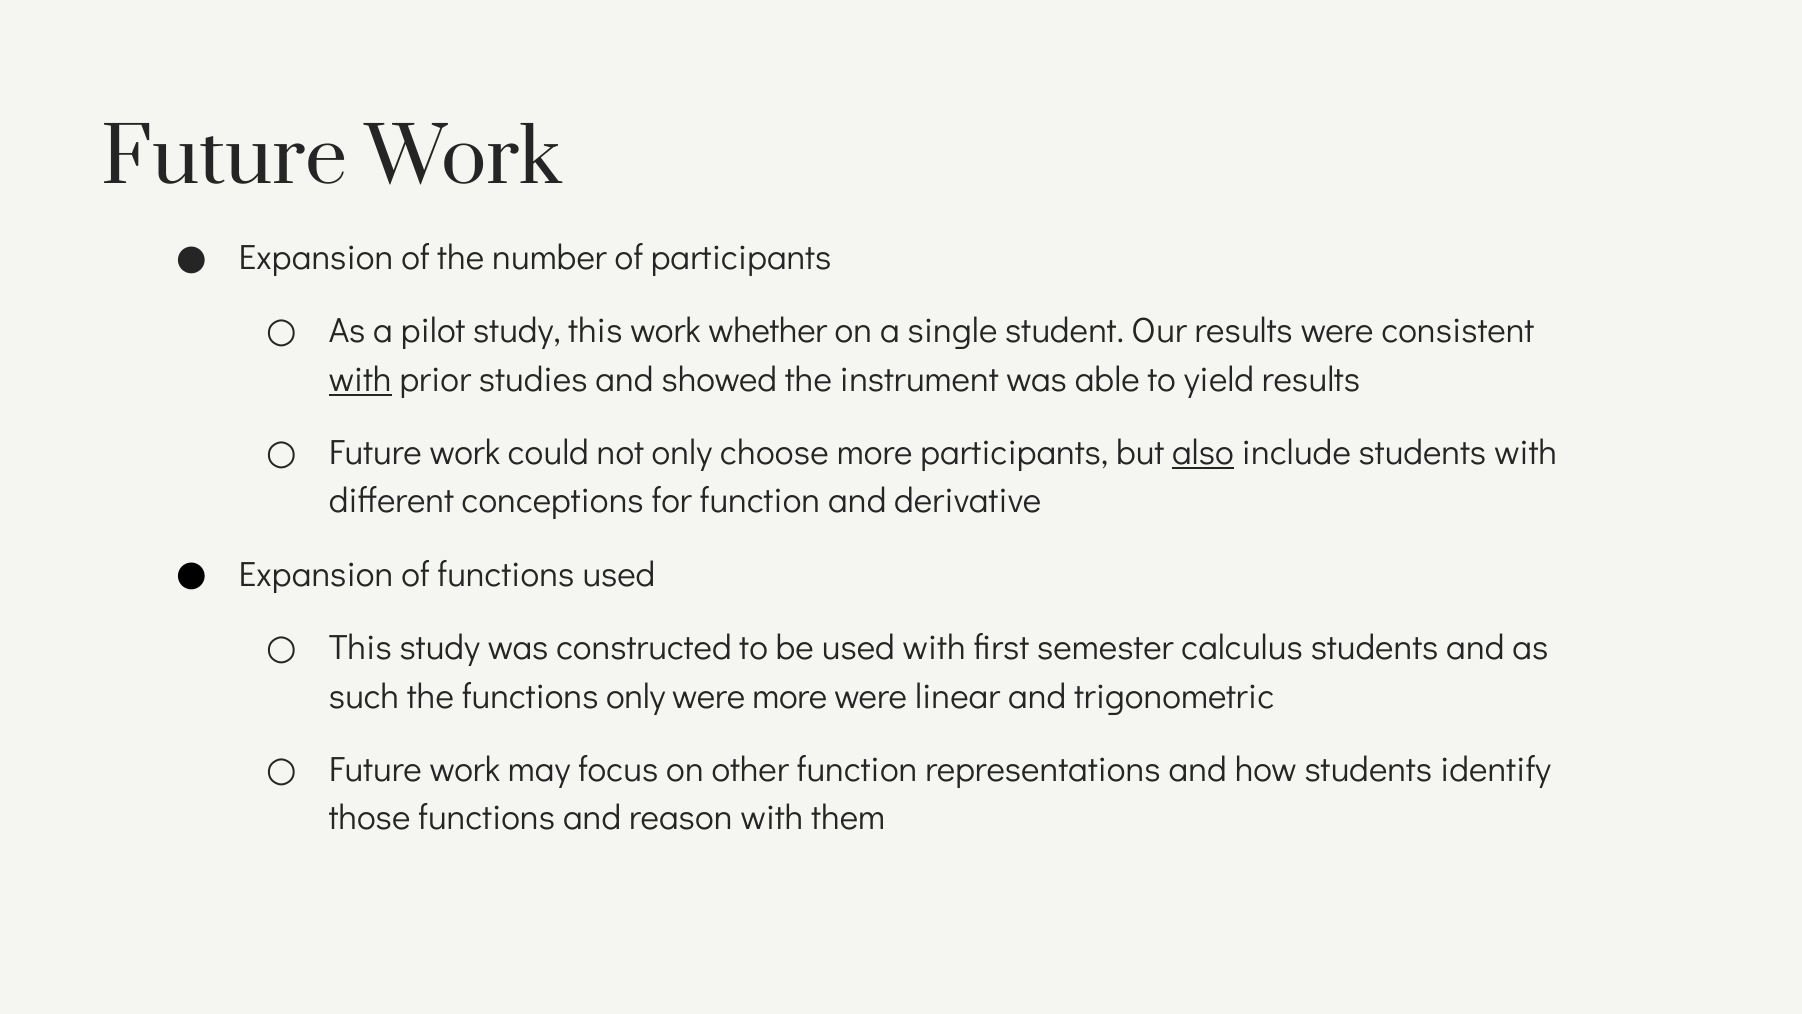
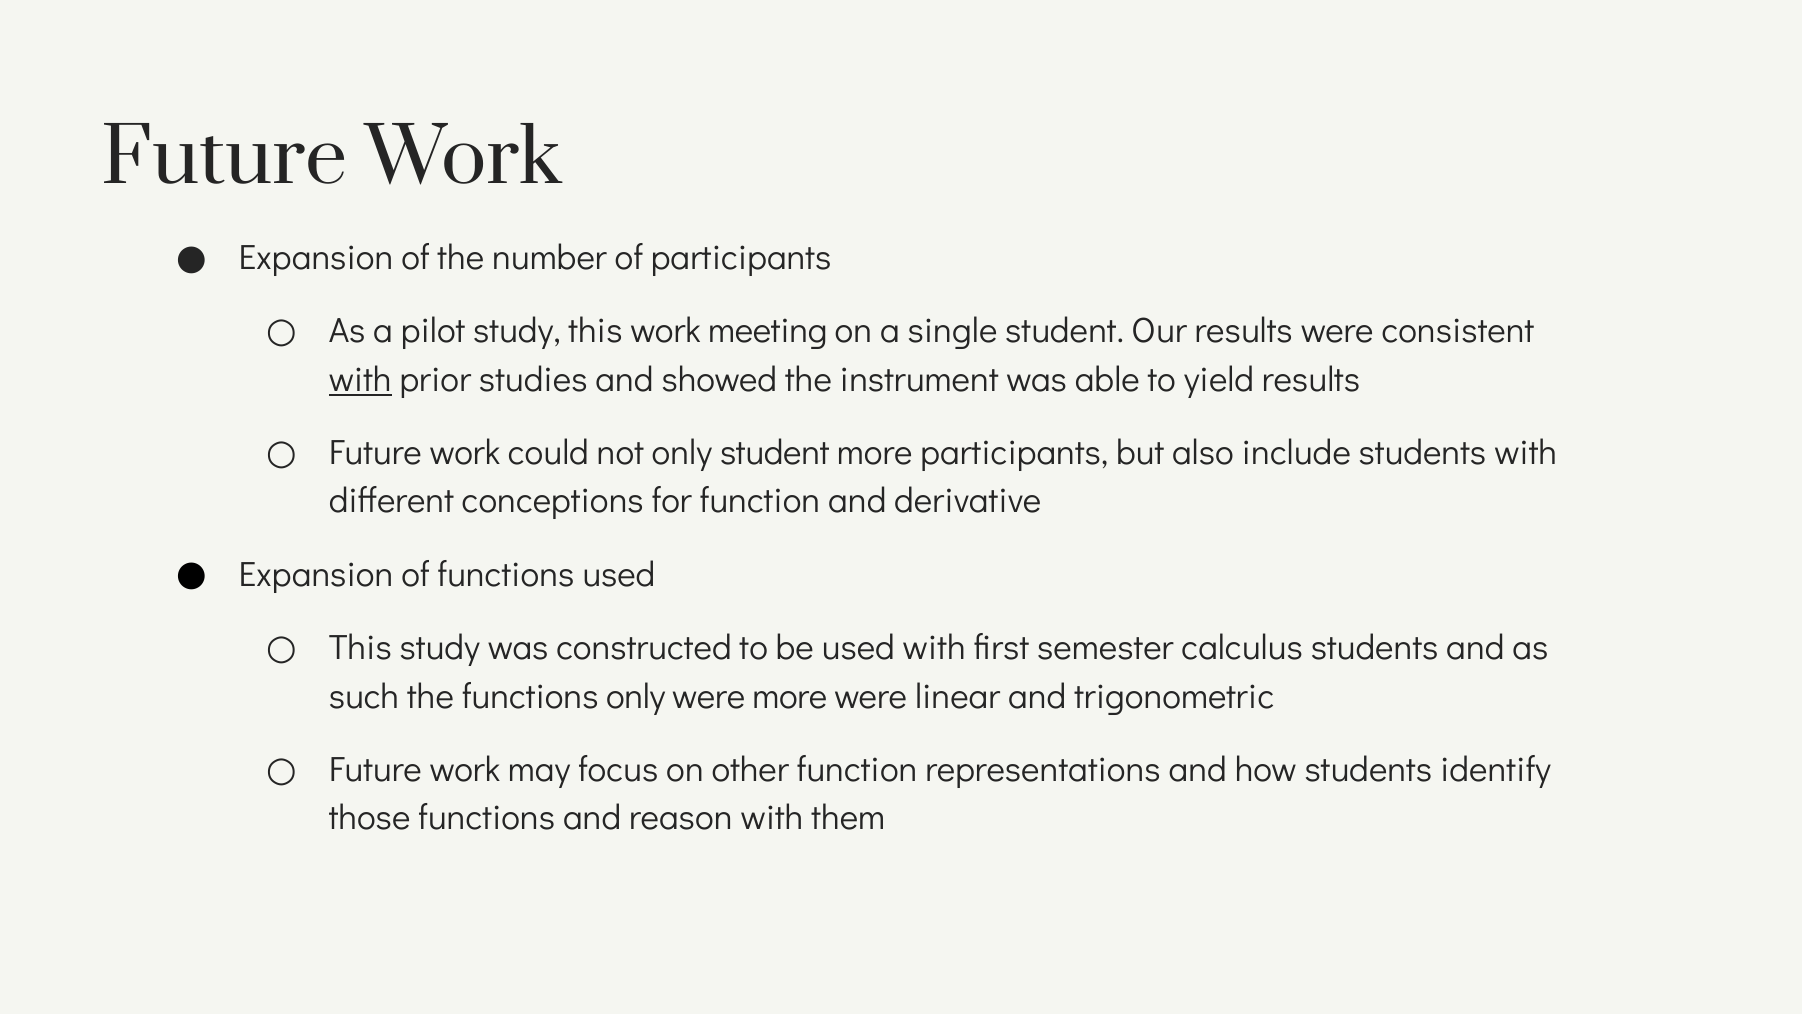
whether: whether -> meeting
only choose: choose -> student
also underline: present -> none
